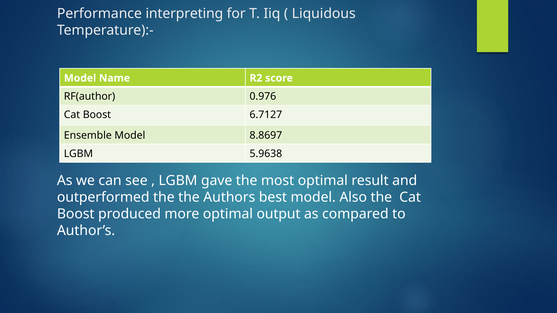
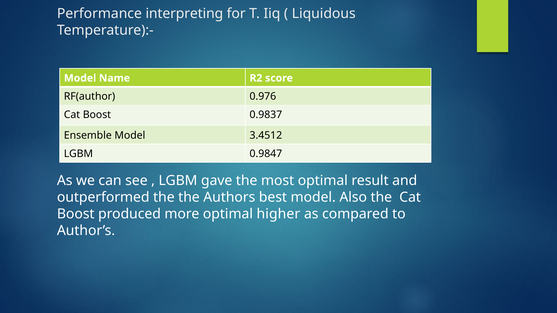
6.7127: 6.7127 -> 0.9837
8.8697: 8.8697 -> 3.4512
5.9638: 5.9638 -> 0.9847
output: output -> higher
